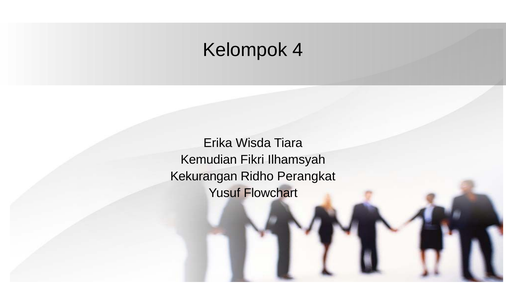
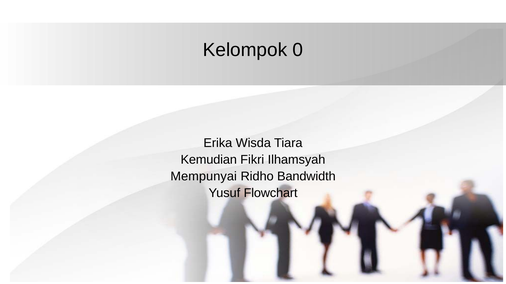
4: 4 -> 0
Kekurangan: Kekurangan -> Mempunyai
Perangkat: Perangkat -> Bandwidth
